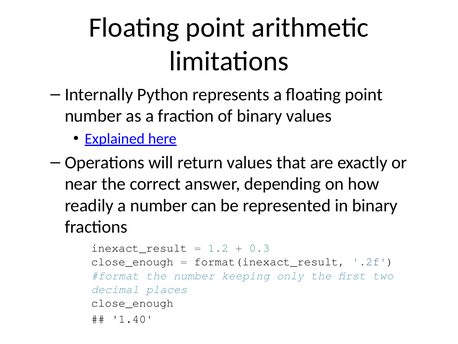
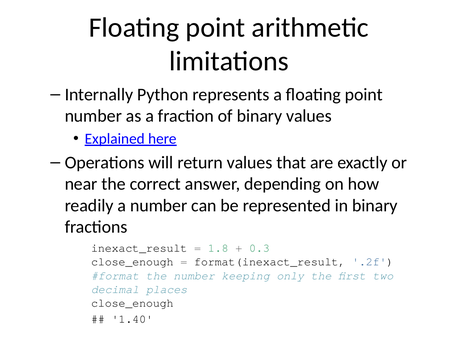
1.2: 1.2 -> 1.8
